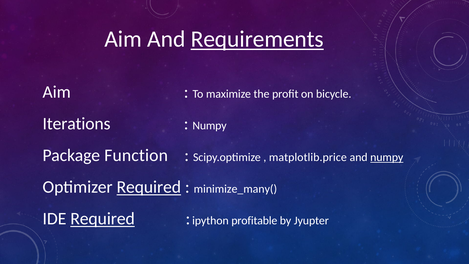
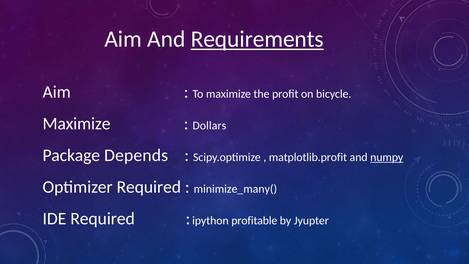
Iterations at (77, 124): Iterations -> Maximize
Numpy at (210, 126): Numpy -> Dollars
Function: Function -> Depends
matplotlib.price: matplotlib.price -> matplotlib.profit
Required at (149, 187) underline: present -> none
Required at (103, 219) underline: present -> none
